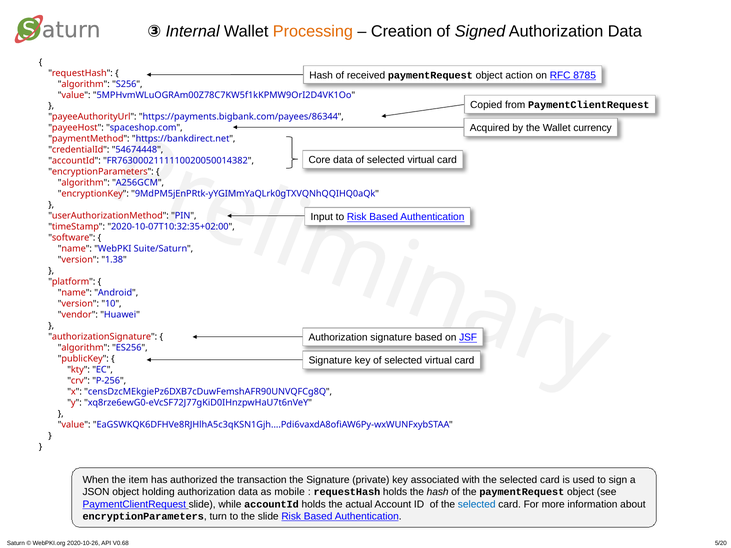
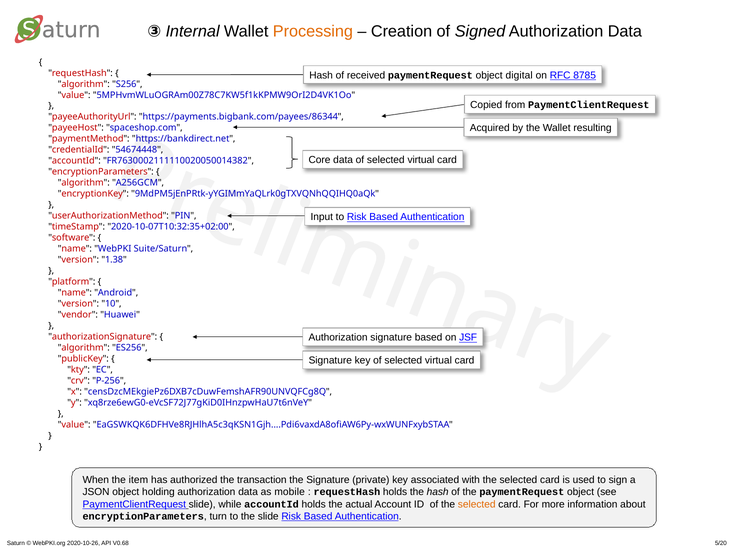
action: action -> digital
currency: currency -> resulting
selected at (477, 505) colour: blue -> orange
